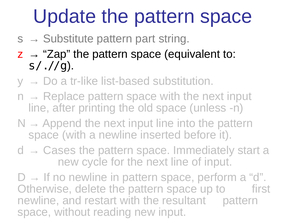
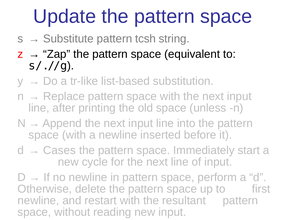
part: part -> tcsh
